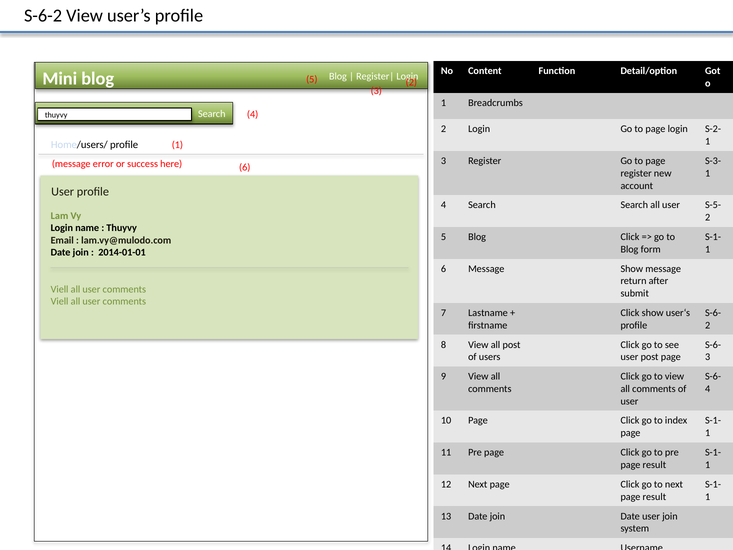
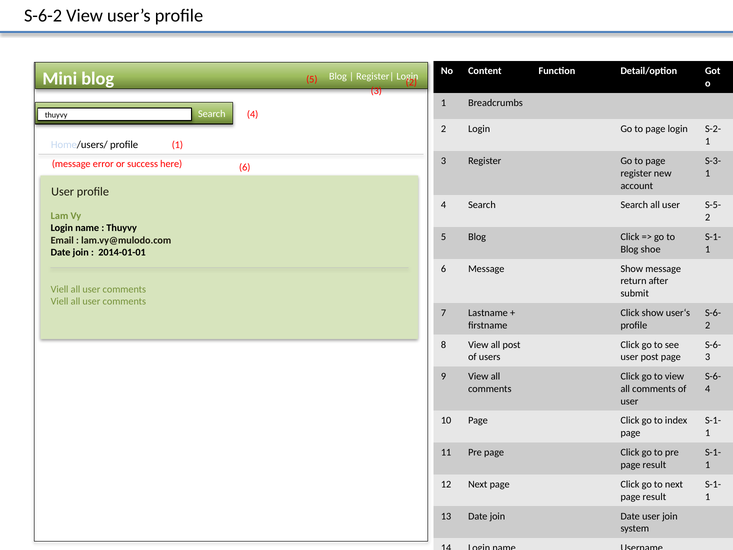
form: form -> shoe
